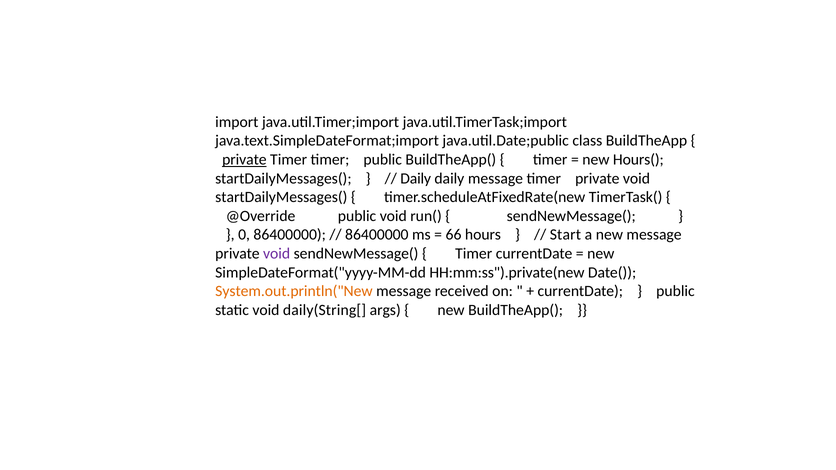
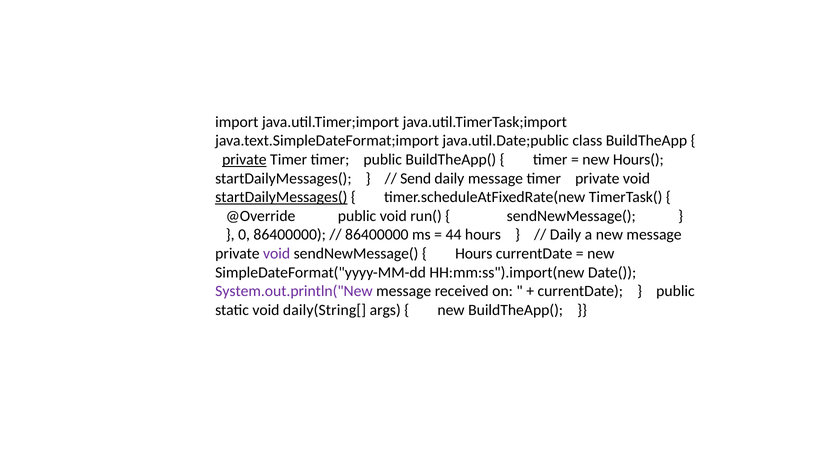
Daily at (416, 178): Daily -> Send
startDailyMessages( at (281, 197) underline: none -> present
66: 66 -> 44
Start at (565, 235): Start -> Daily
Timer at (474, 254): Timer -> Hours
HH:mm:ss").private(new: HH:mm:ss").private(new -> HH:mm:ss").import(new
System.out.println("New colour: orange -> purple
